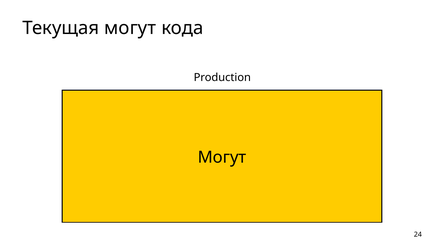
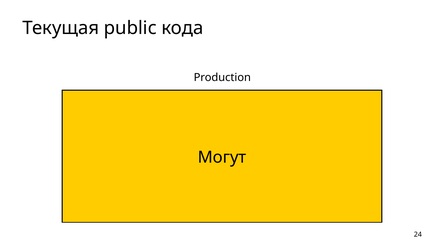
Текущая могут: могут -> public
